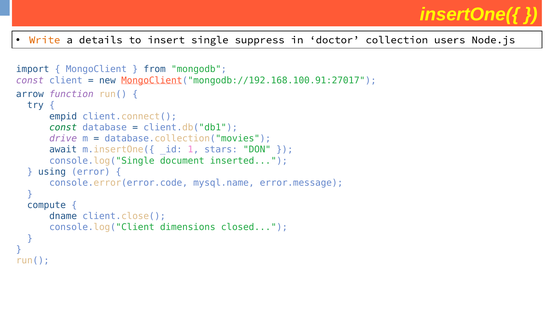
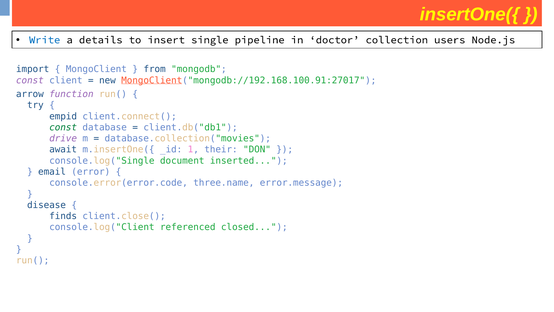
Write colour: orange -> blue
suppress: suppress -> pipeline
stars: stars -> their
using: using -> email
mysql.name: mysql.name -> three.name
compute: compute -> disease
dname: dname -> finds
dimensions: dimensions -> referenced
